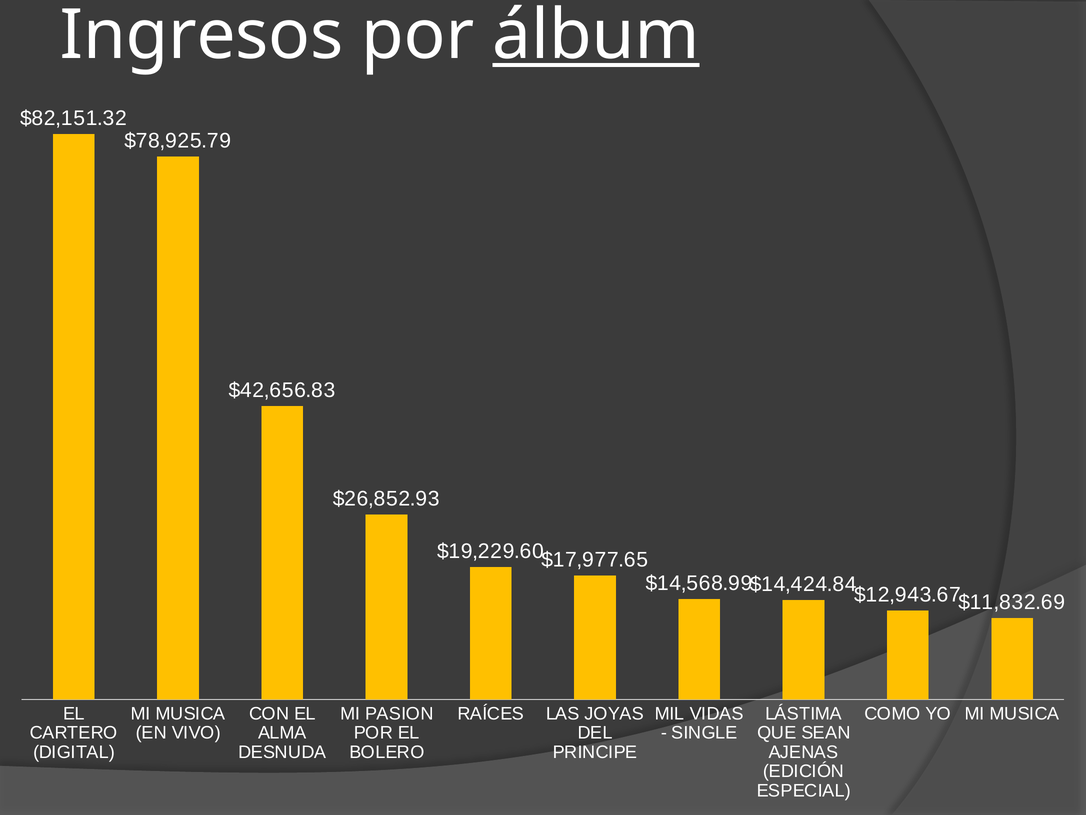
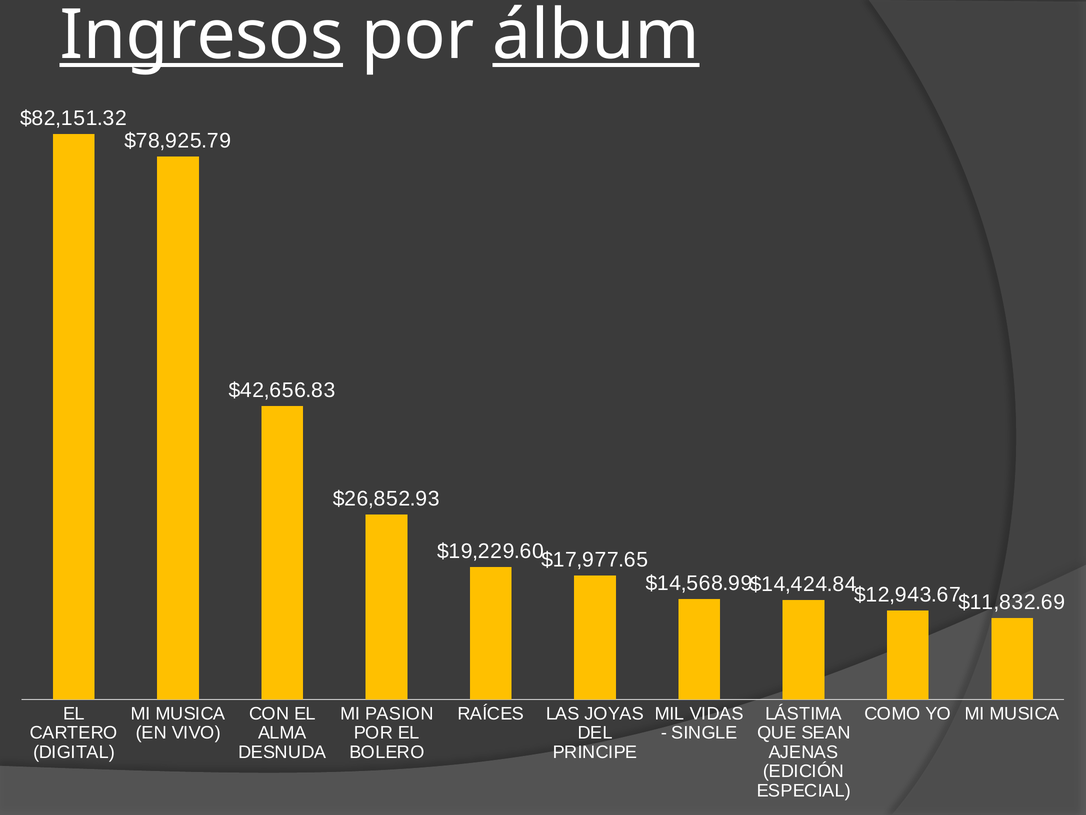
Ingresos underline: none -> present
